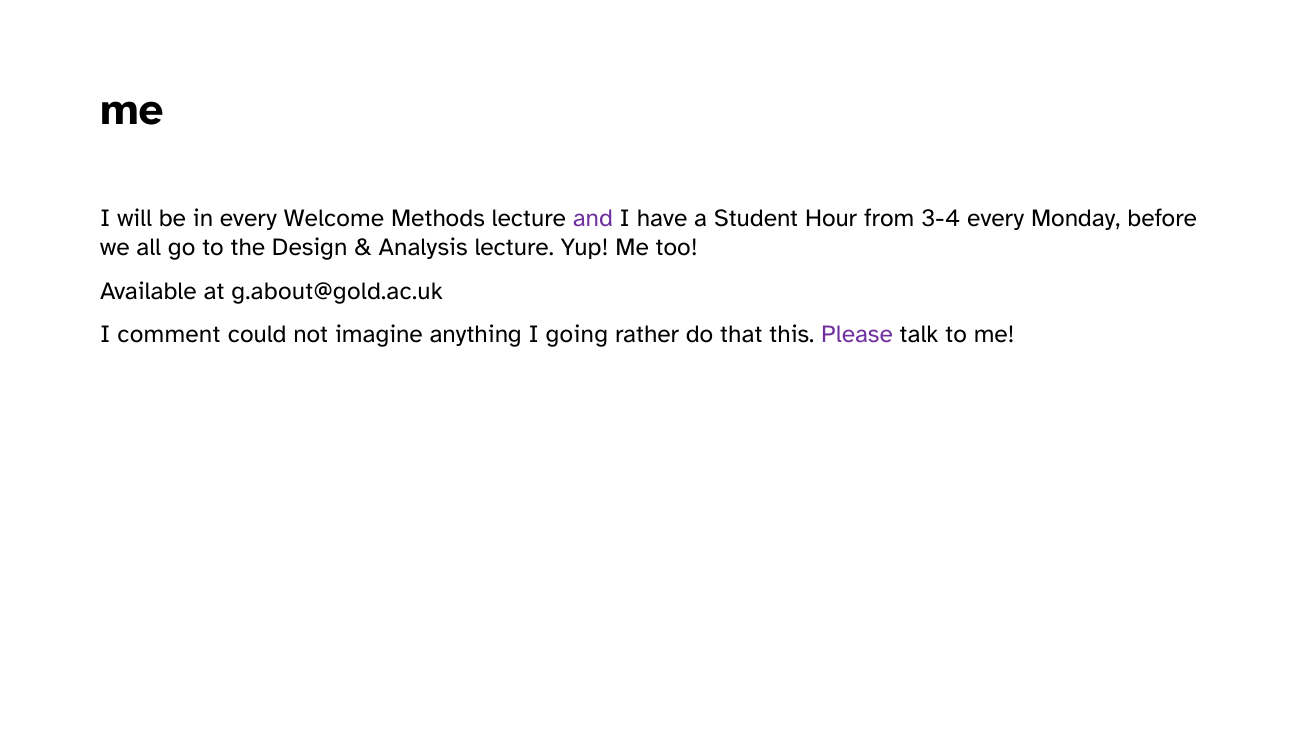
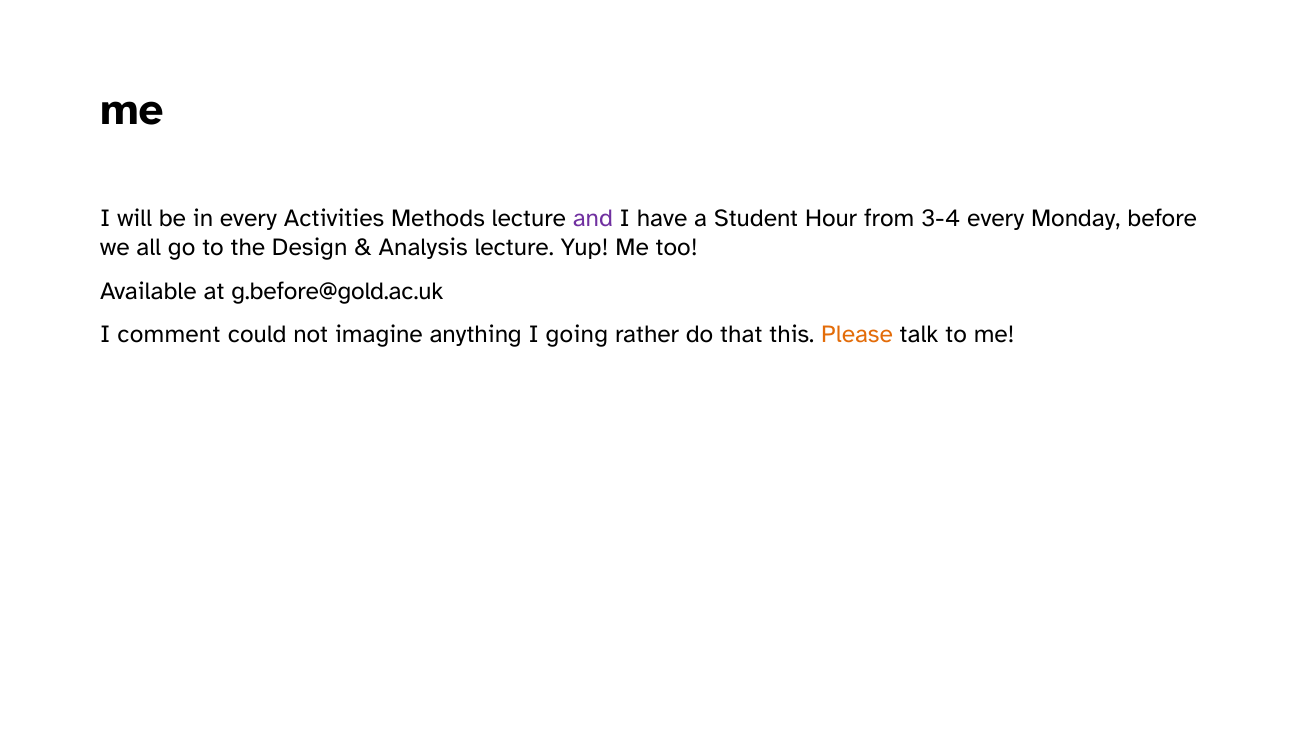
Welcome: Welcome -> Activities
g.about@gold.ac.uk: g.about@gold.ac.uk -> g.before@gold.ac.uk
Please colour: purple -> orange
